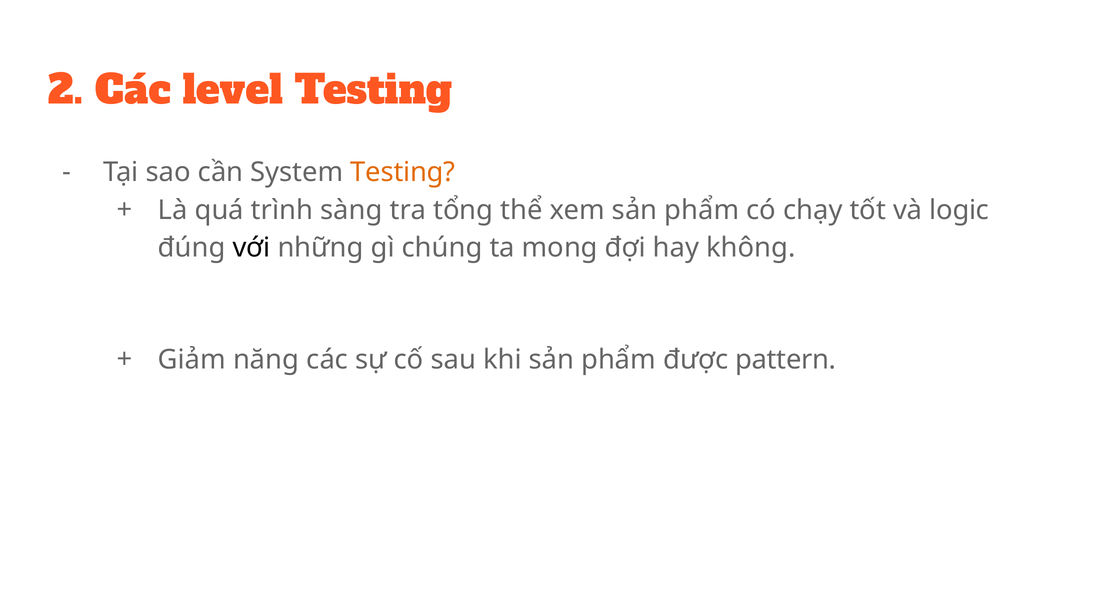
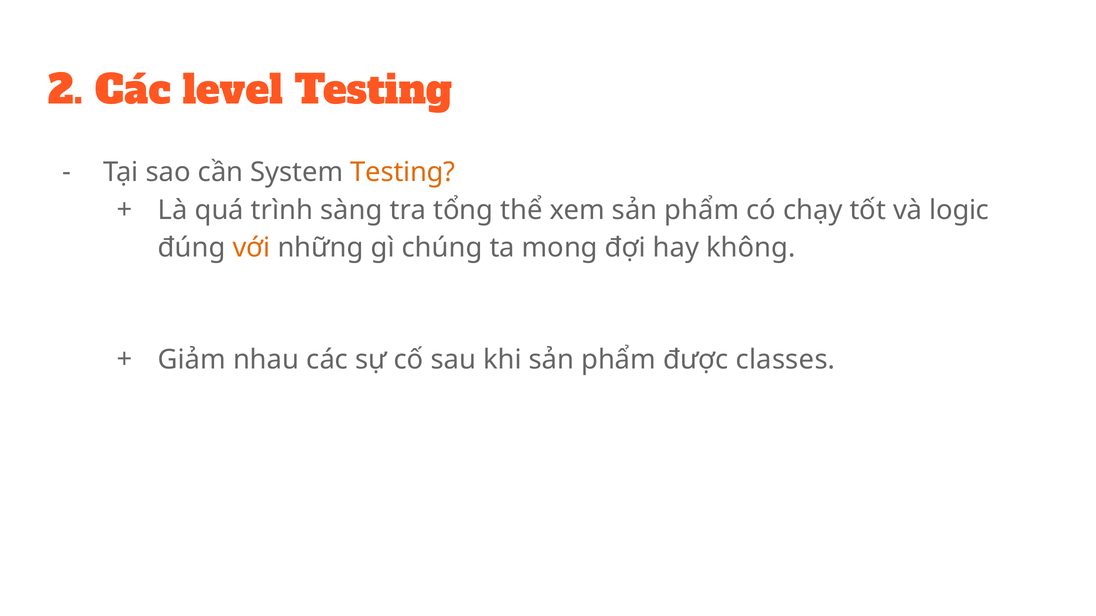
với colour: black -> orange
năng: năng -> nhau
pattern: pattern -> classes
